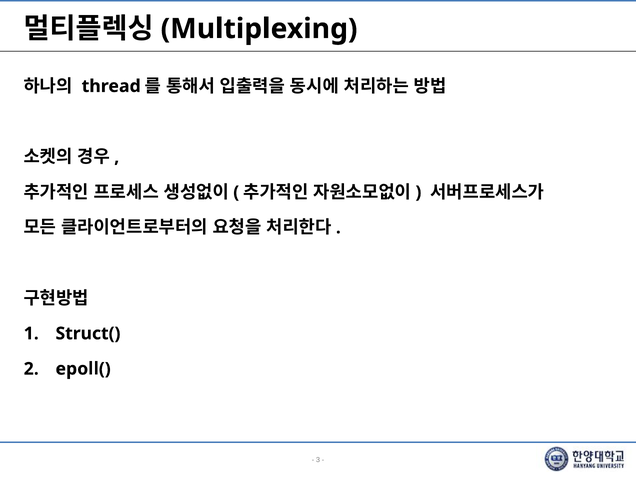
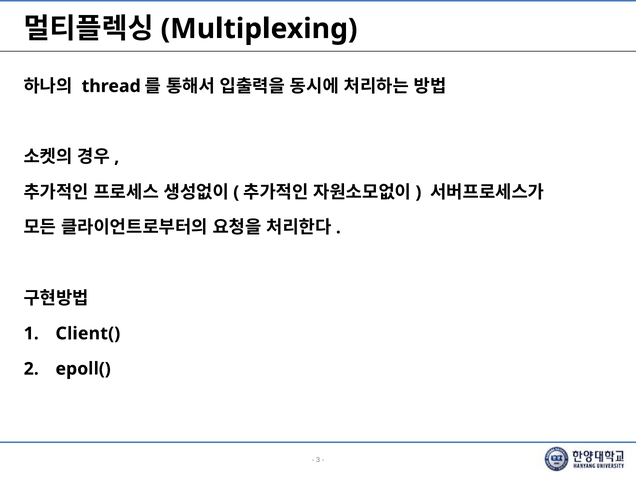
Struct(: Struct( -> Client(
